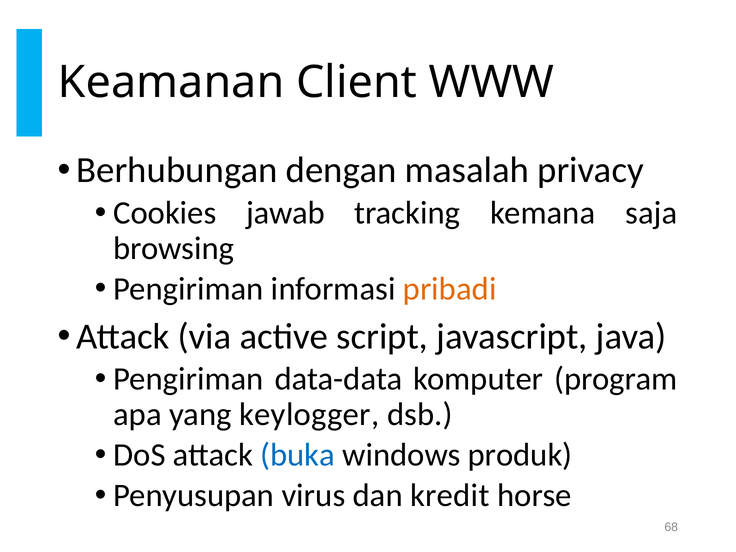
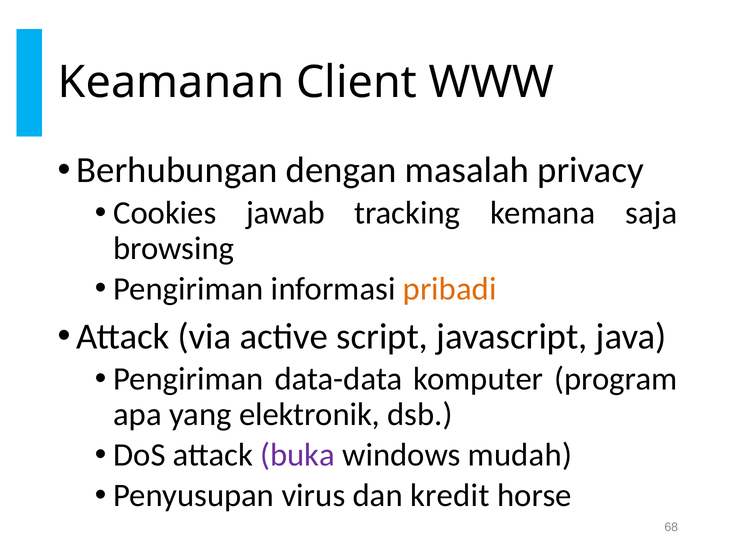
keylogger: keylogger -> elektronik
buka colour: blue -> purple
produk: produk -> mudah
